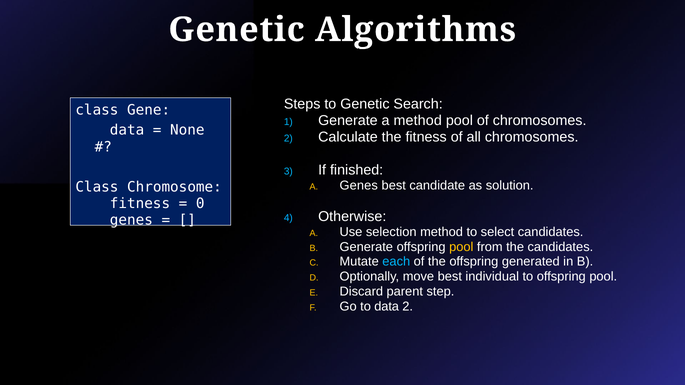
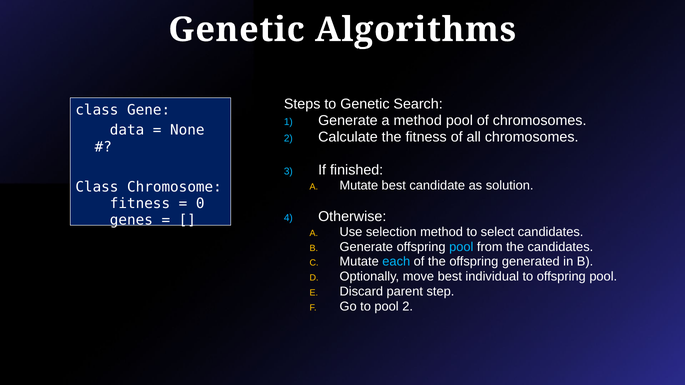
A Genes: Genes -> Mutate
pool at (461, 247) colour: yellow -> light blue
to data: data -> pool
